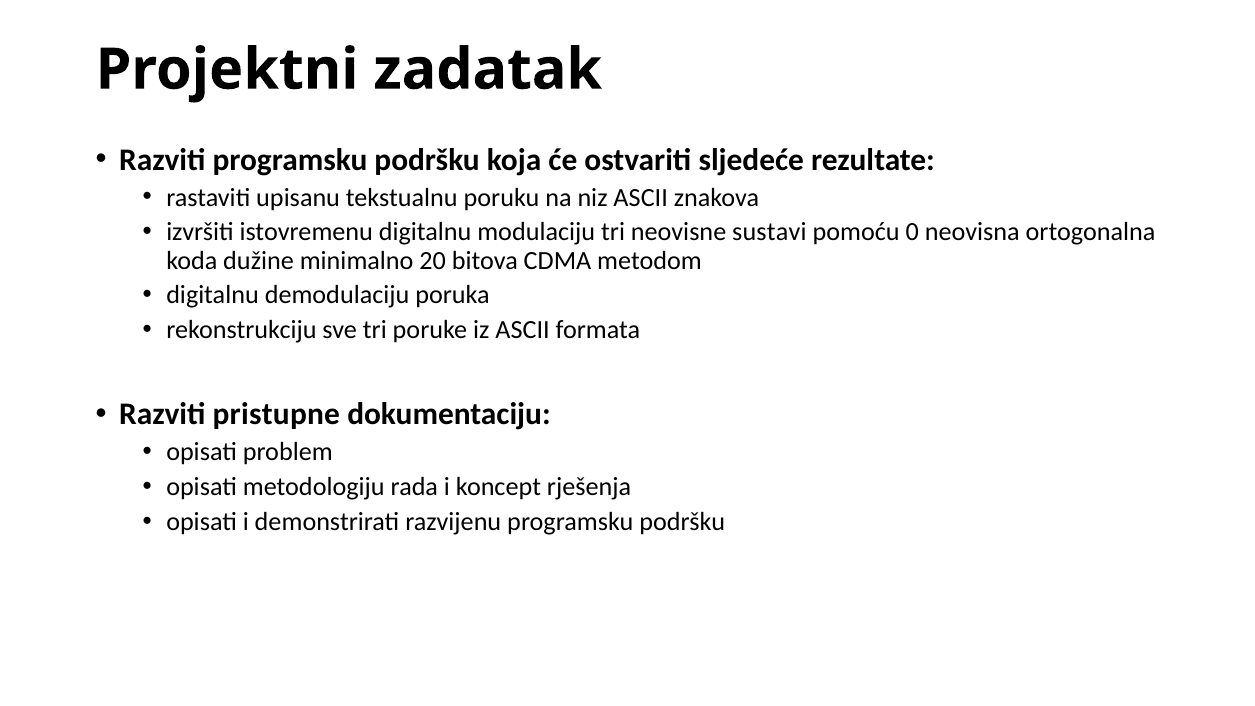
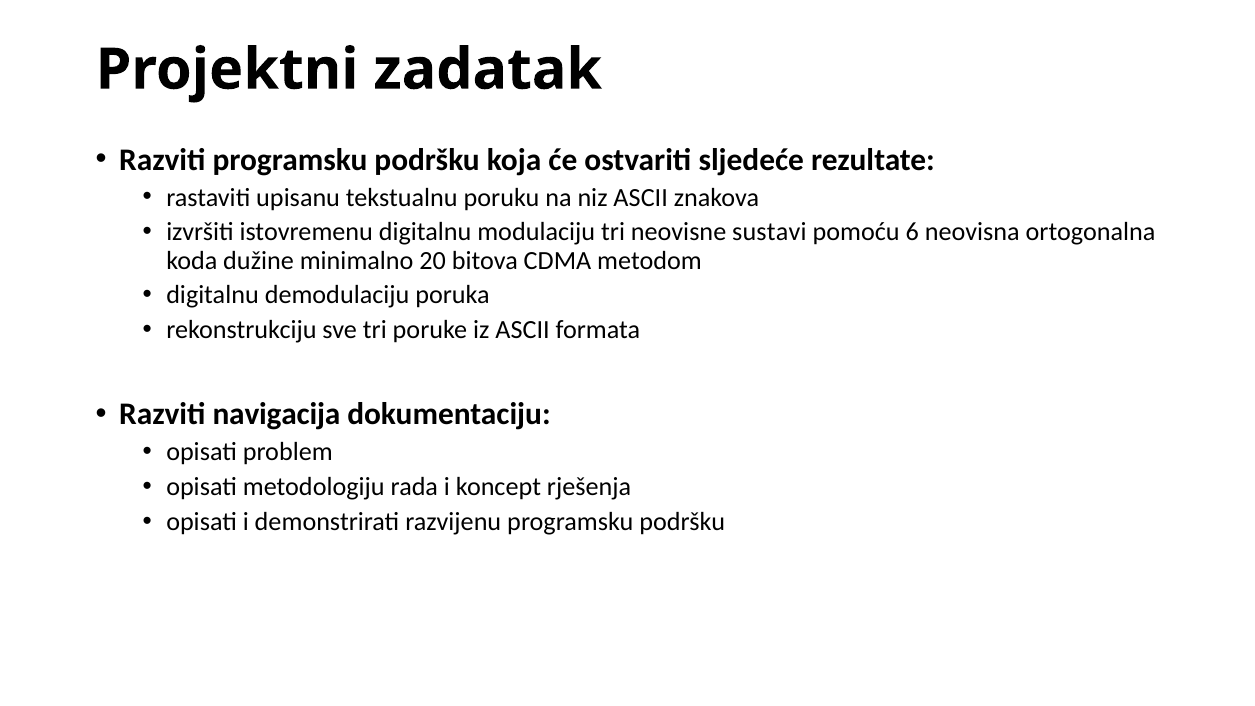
0: 0 -> 6
pristupne: pristupne -> navigacija
